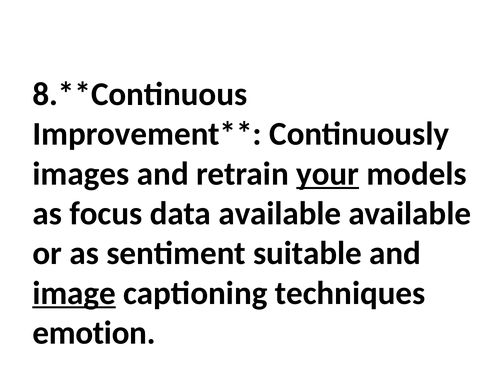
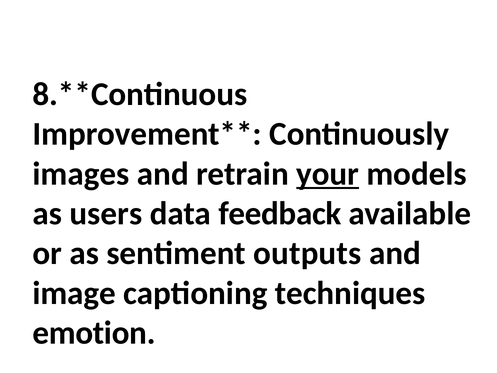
focus: focus -> users
data available: available -> feedback
suitable: suitable -> outputs
image underline: present -> none
